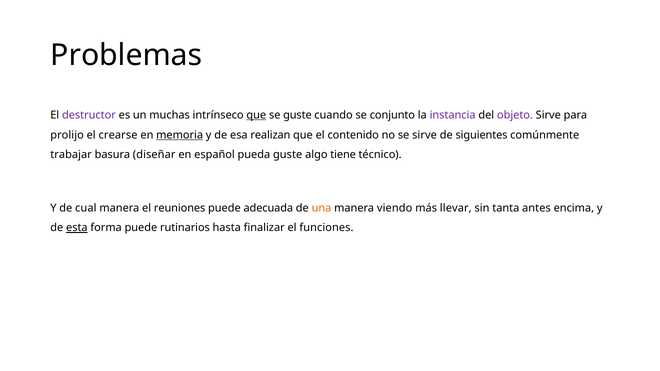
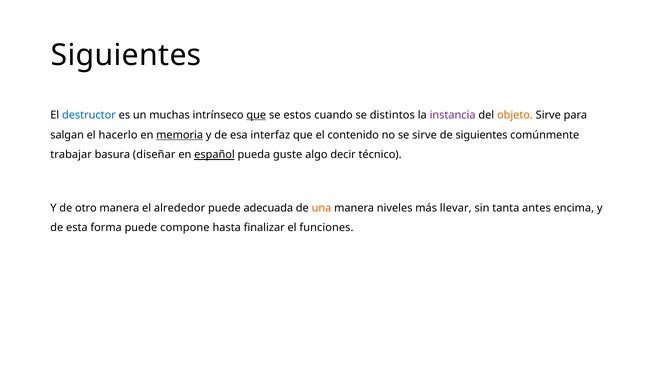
Problemas at (126, 55): Problemas -> Siguientes
destructor colour: purple -> blue
se guste: guste -> estos
conjunto: conjunto -> distintos
objeto colour: purple -> orange
prolijo: prolijo -> salgan
crearse: crearse -> hacerlo
realizan: realizan -> interfaz
español underline: none -> present
tiene: tiene -> decir
cual: cual -> otro
reuniones: reuniones -> alrededor
viendo: viendo -> niveles
esta underline: present -> none
rutinarios: rutinarios -> compone
